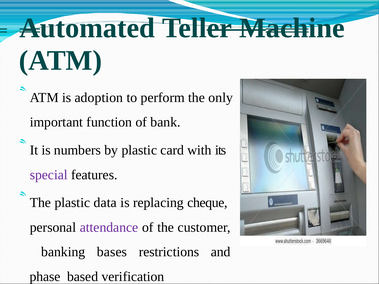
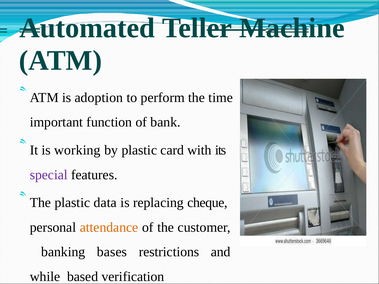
only: only -> time
numbers: numbers -> working
attendance colour: purple -> orange
phase: phase -> while
